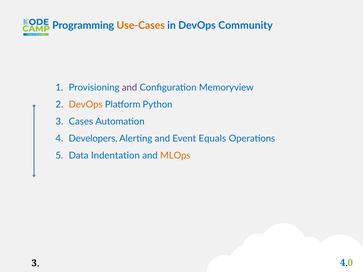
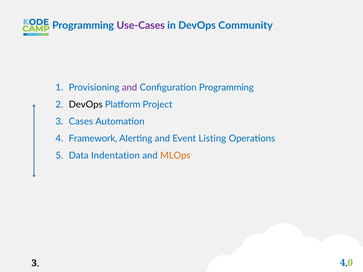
Use-Cases colour: orange -> purple
Configuration Memoryview: Memoryview -> Programming
DevOps at (86, 104) colour: orange -> black
Python: Python -> Project
Developers: Developers -> Framework
Equals: Equals -> Listing
